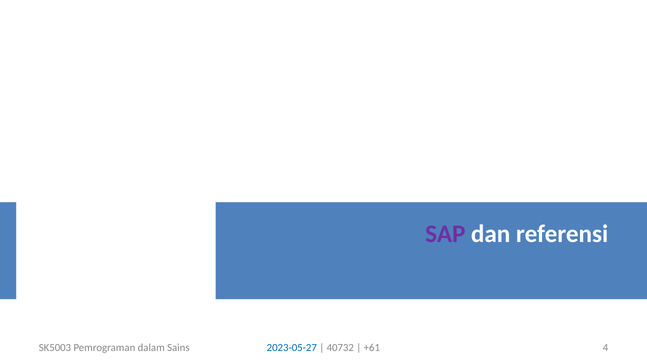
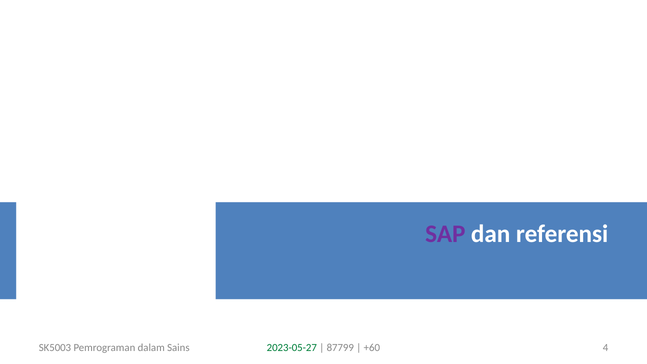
2023-05-27 colour: blue -> green
40732: 40732 -> 87799
+61: +61 -> +60
